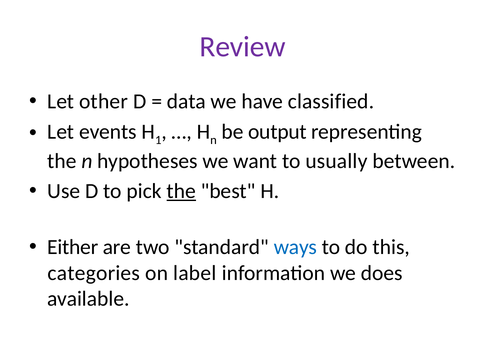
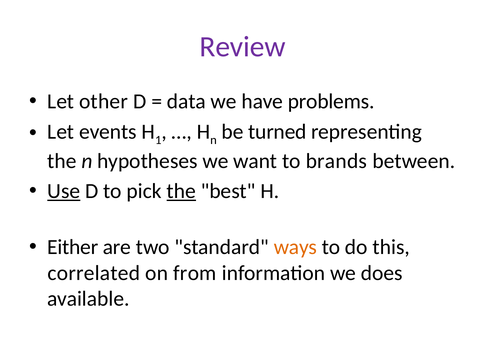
classified: classified -> problems
output: output -> turned
usually: usually -> brands
Use underline: none -> present
ways colour: blue -> orange
categories: categories -> correlated
label: label -> from
